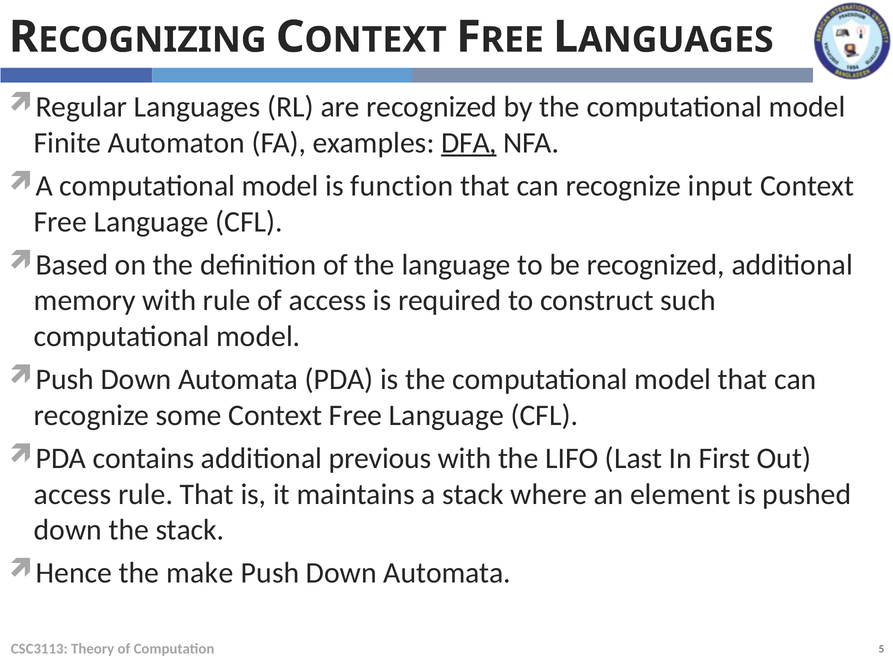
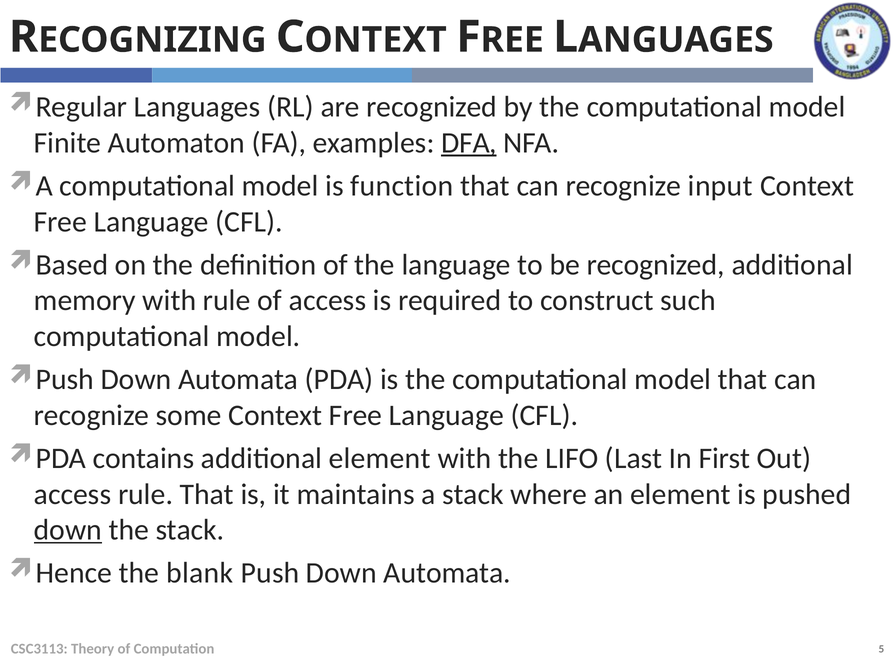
additional previous: previous -> element
down at (68, 530) underline: none -> present
make: make -> blank
